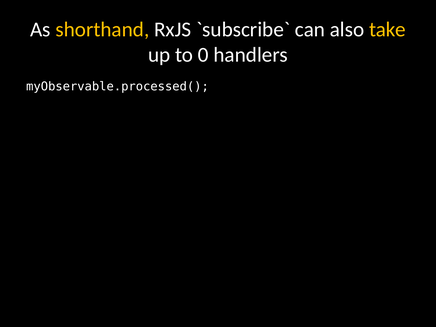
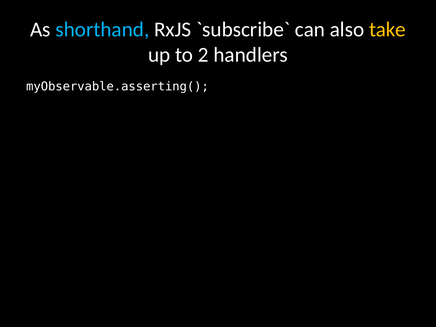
shorthand colour: yellow -> light blue
0: 0 -> 2
myObservable.processed(: myObservable.processed( -> myObservable.asserting(
